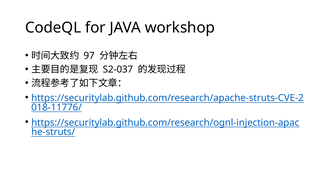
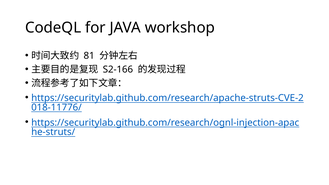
97: 97 -> 81
S2-037: S2-037 -> S2-166
